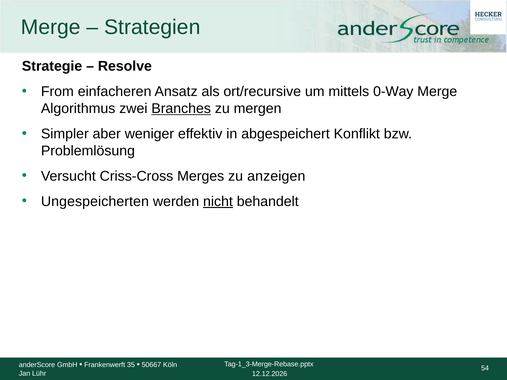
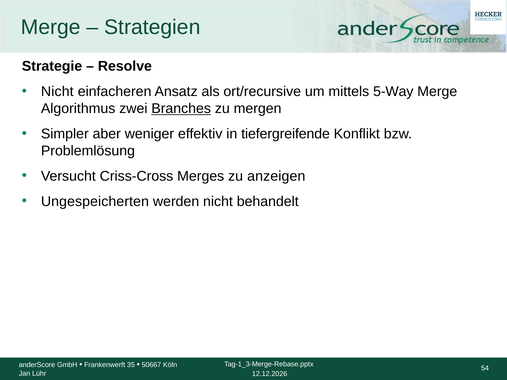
From at (57, 92): From -> Nicht
0-Way: 0-Way -> 5-Way
abgespeichert: abgespeichert -> tiefergreifende
nicht at (218, 202) underline: present -> none
